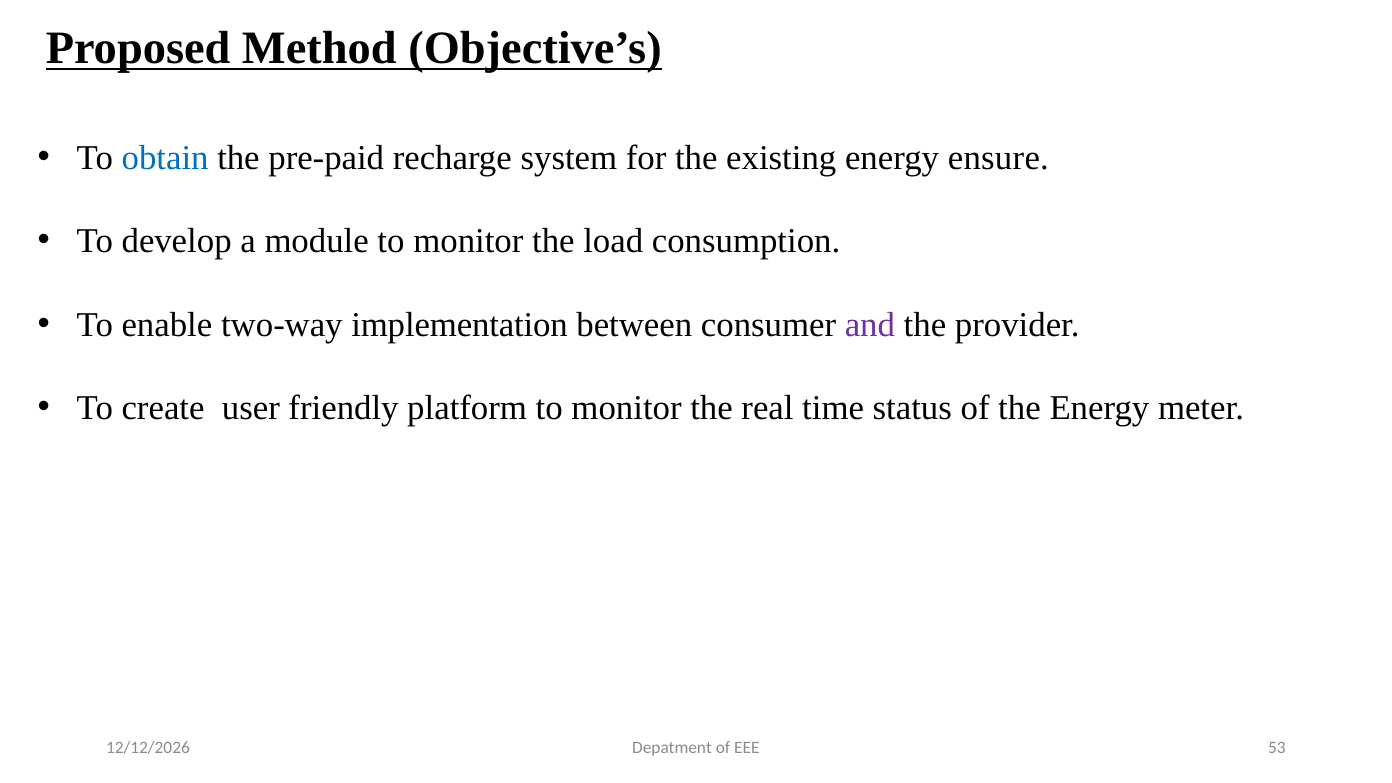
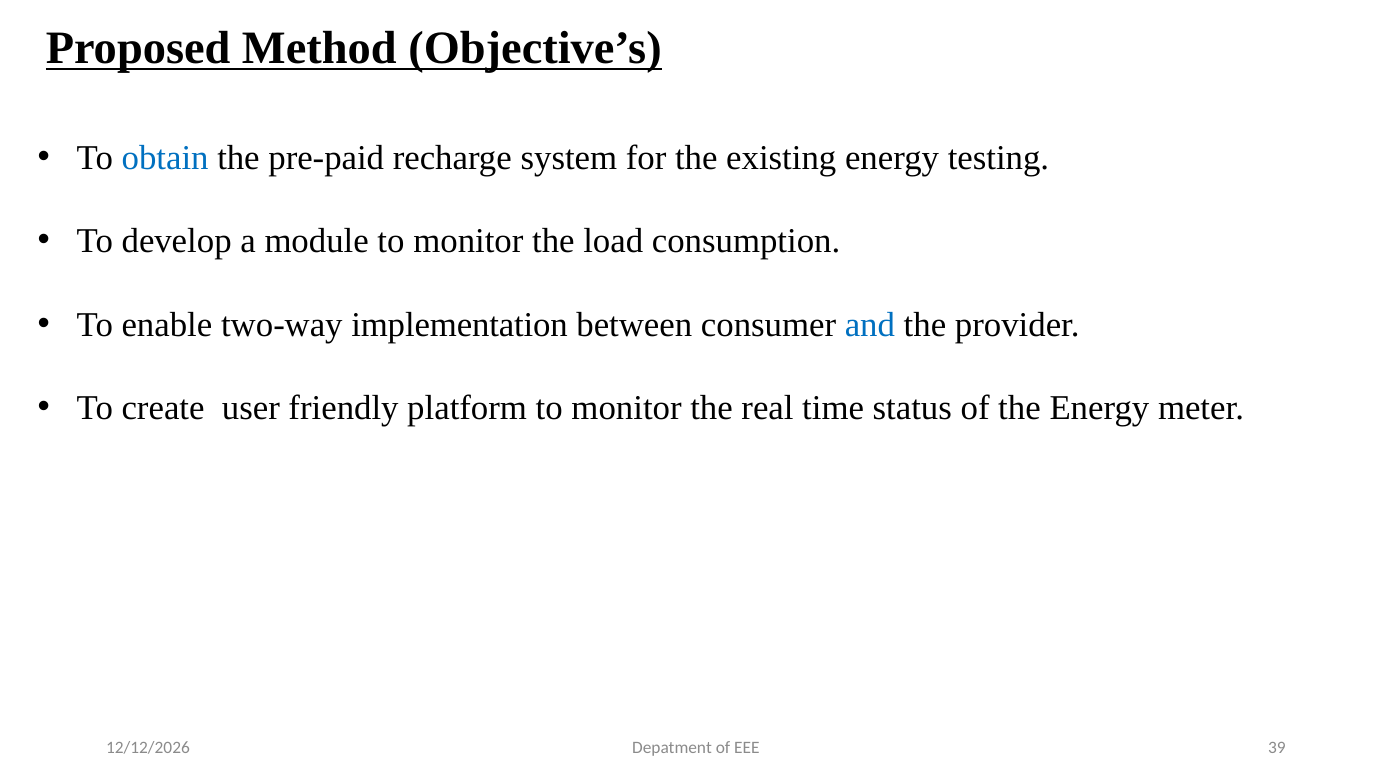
ensure: ensure -> testing
and colour: purple -> blue
53: 53 -> 39
